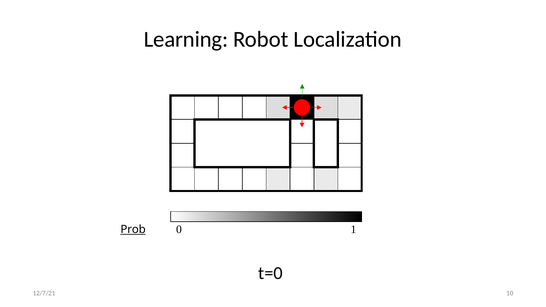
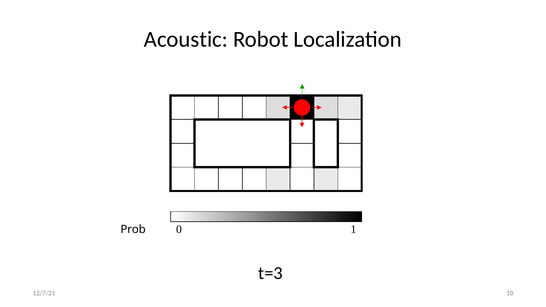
Learning: Learning -> Acoustic
Prob underline: present -> none
t=0: t=0 -> t=3
